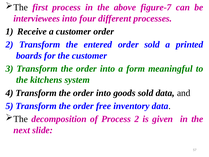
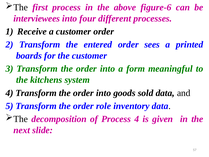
figure-7: figure-7 -> figure-6
order sold: sold -> sees
free: free -> role
Process 2: 2 -> 4
